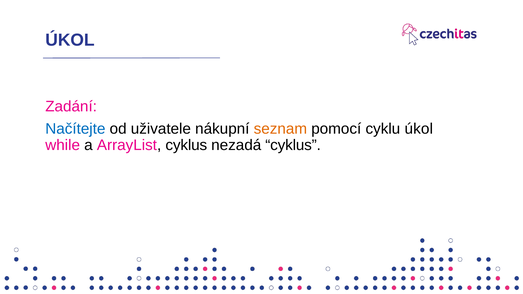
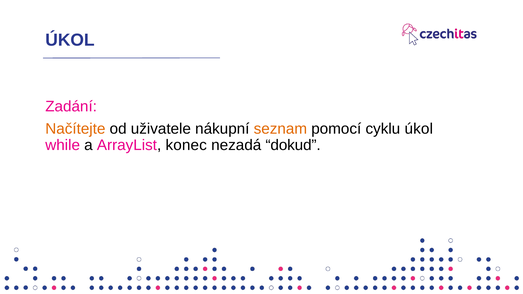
Načítejte colour: blue -> orange
ArrayList cyklus: cyklus -> konec
nezadá cyklus: cyklus -> dokud
